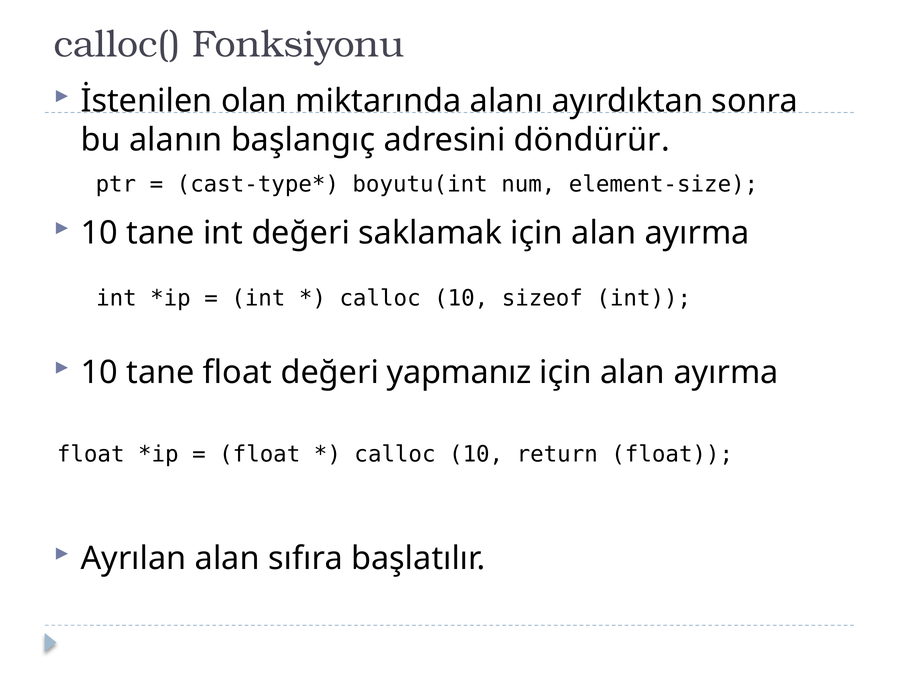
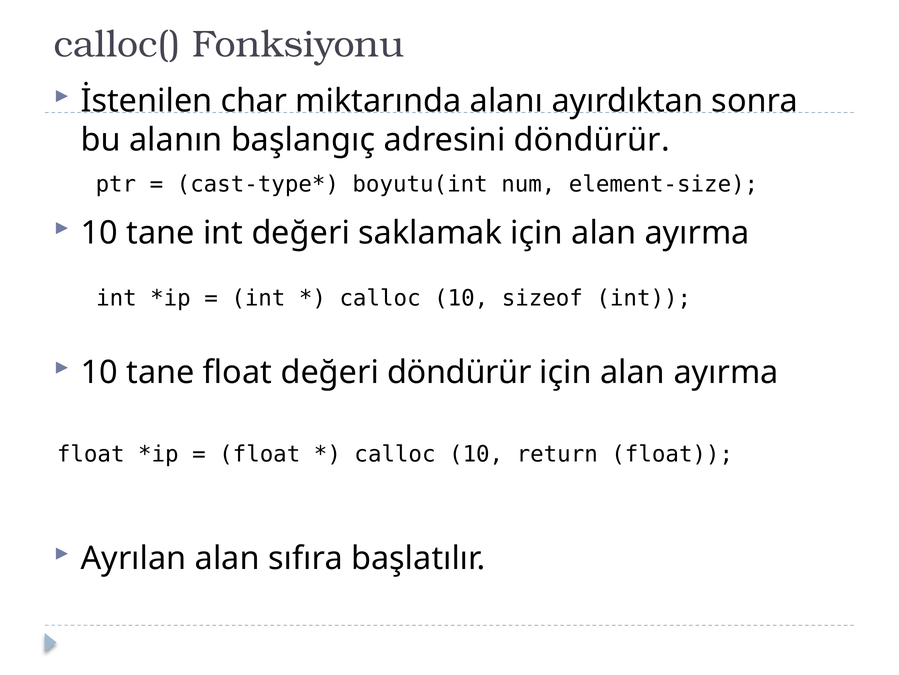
olan: olan -> char
değeri yapmanız: yapmanız -> döndürür
